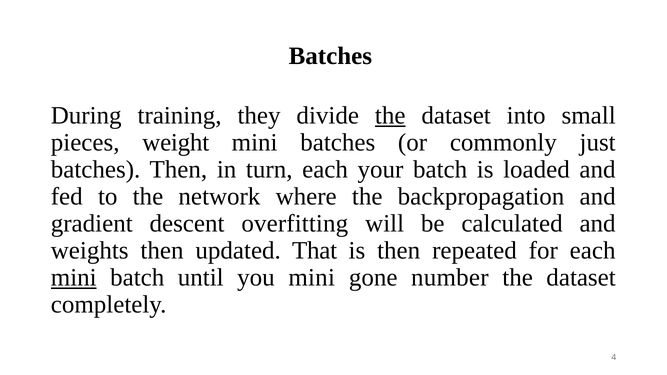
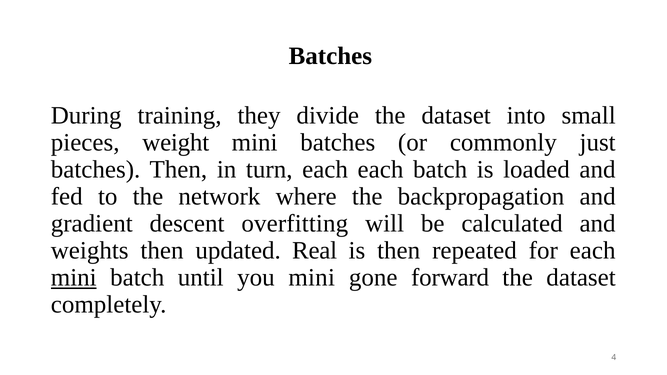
the at (390, 116) underline: present -> none
each your: your -> each
That: That -> Real
number: number -> forward
